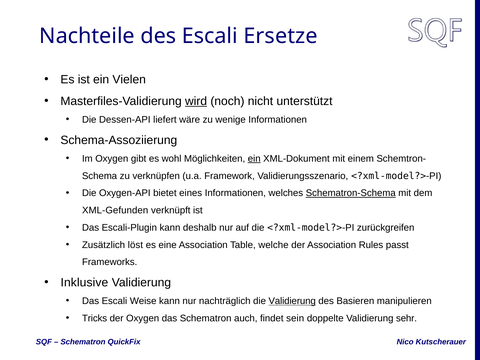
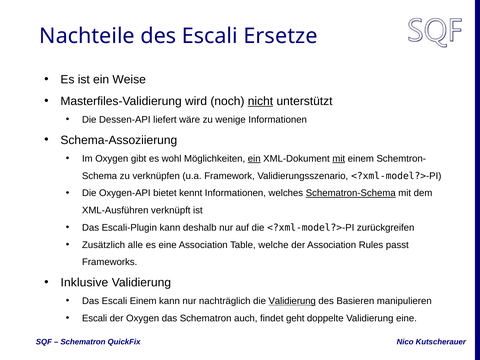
Vielen: Vielen -> Weise
wird underline: present -> none
nicht underline: none -> present
mit at (339, 159) underline: none -> present
eines: eines -> kennt
XML-Gefunden: XML-Gefunden -> XML-Ausführen
löst: löst -> alle
Escali Weise: Weise -> Einem
Tricks at (95, 318): Tricks -> Escali
sein: sein -> geht
Validierung sehr: sehr -> eine
